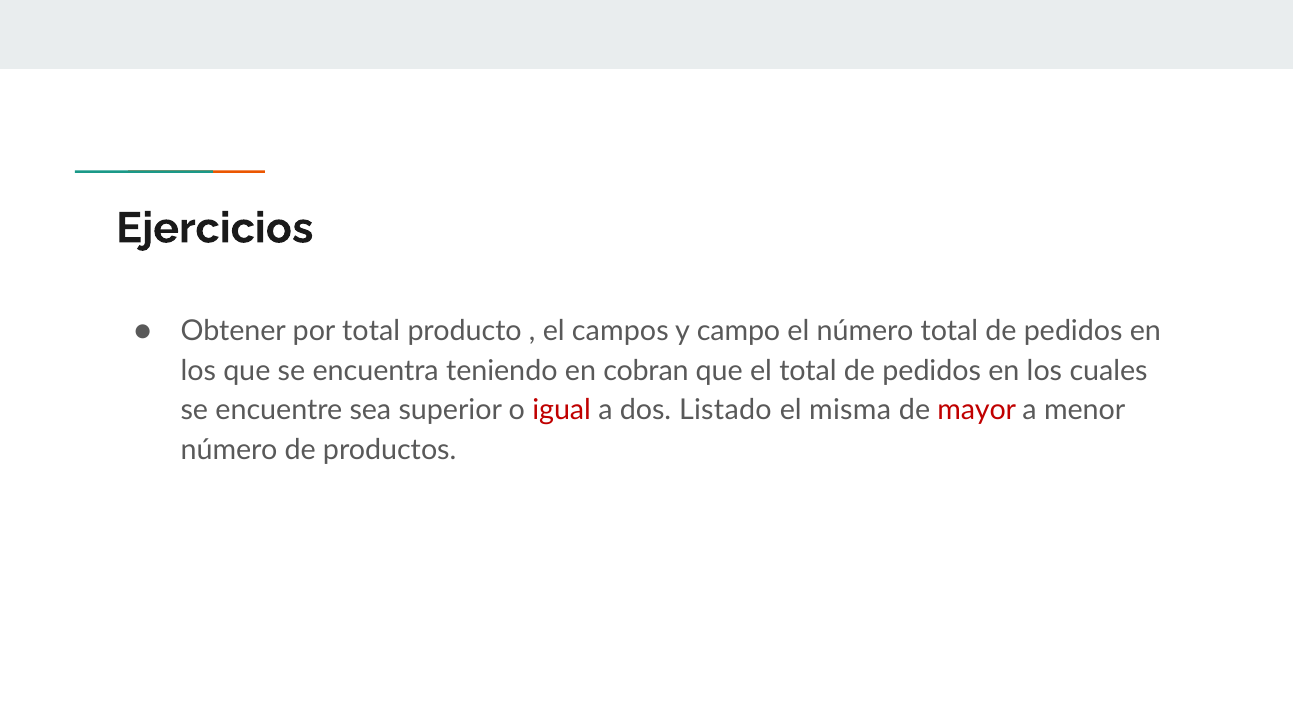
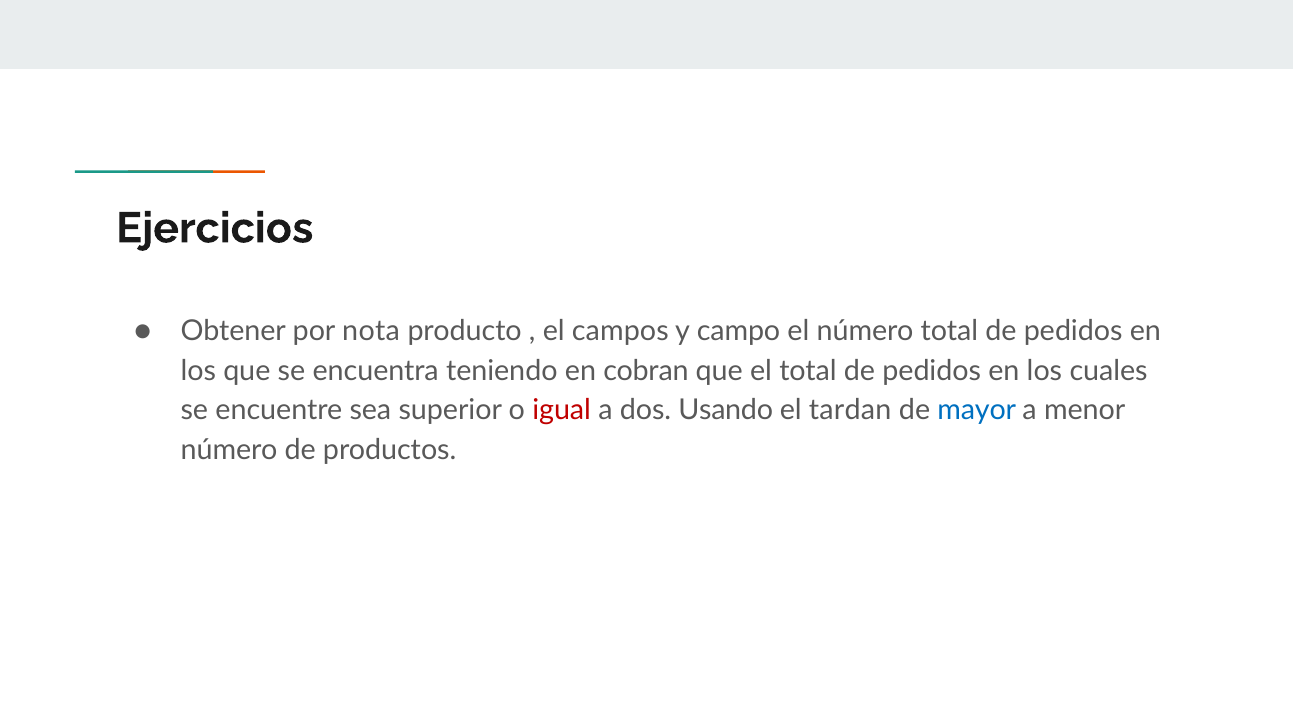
por total: total -> nota
Listado: Listado -> Usando
misma: misma -> tardan
mayor colour: red -> blue
